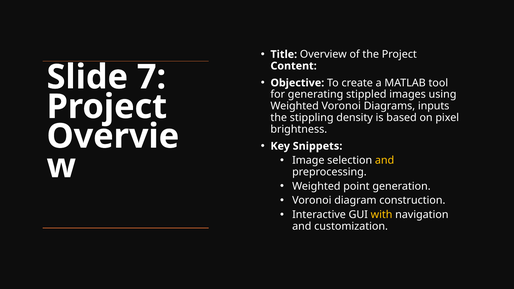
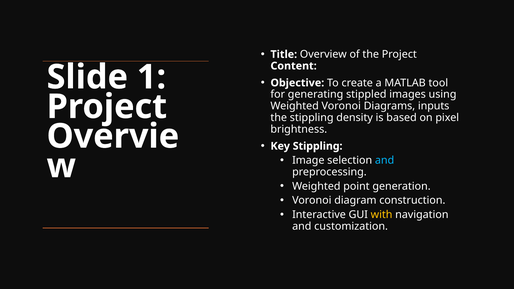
7: 7 -> 1
Key Snippets: Snippets -> Stippling
and at (385, 160) colour: yellow -> light blue
